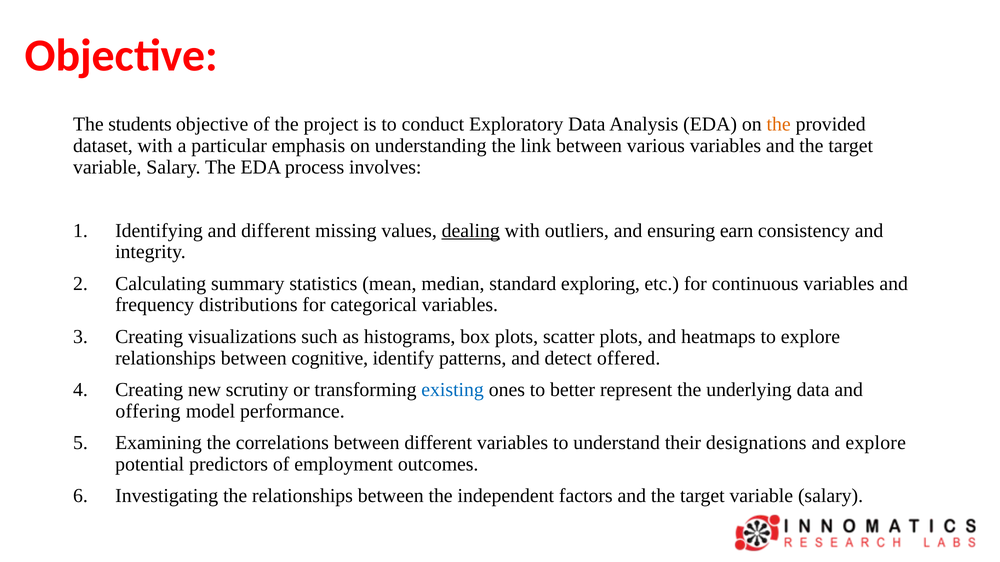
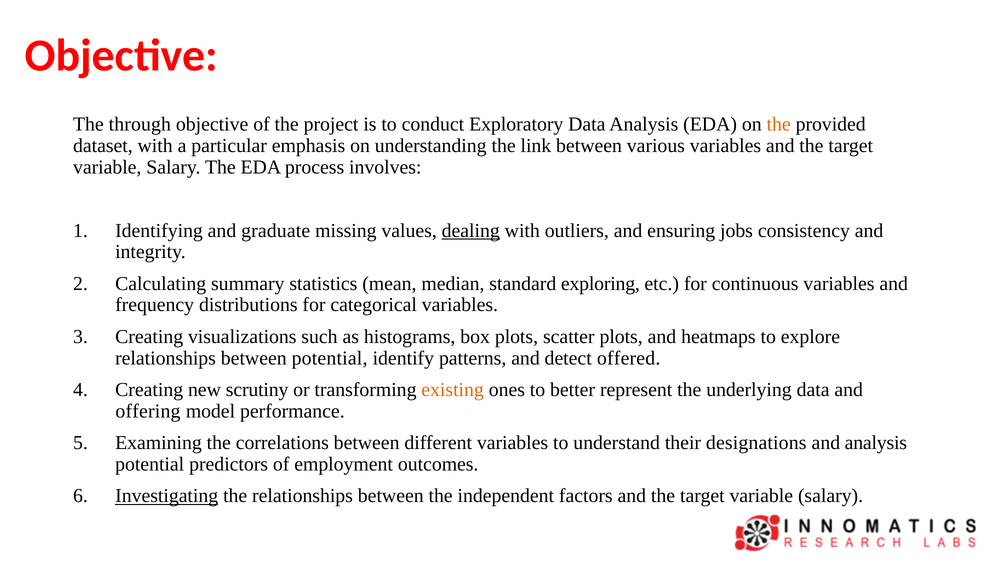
students: students -> through
and different: different -> graduate
earn: earn -> jobs
between cognitive: cognitive -> potential
existing colour: blue -> orange
and explore: explore -> analysis
Investigating underline: none -> present
